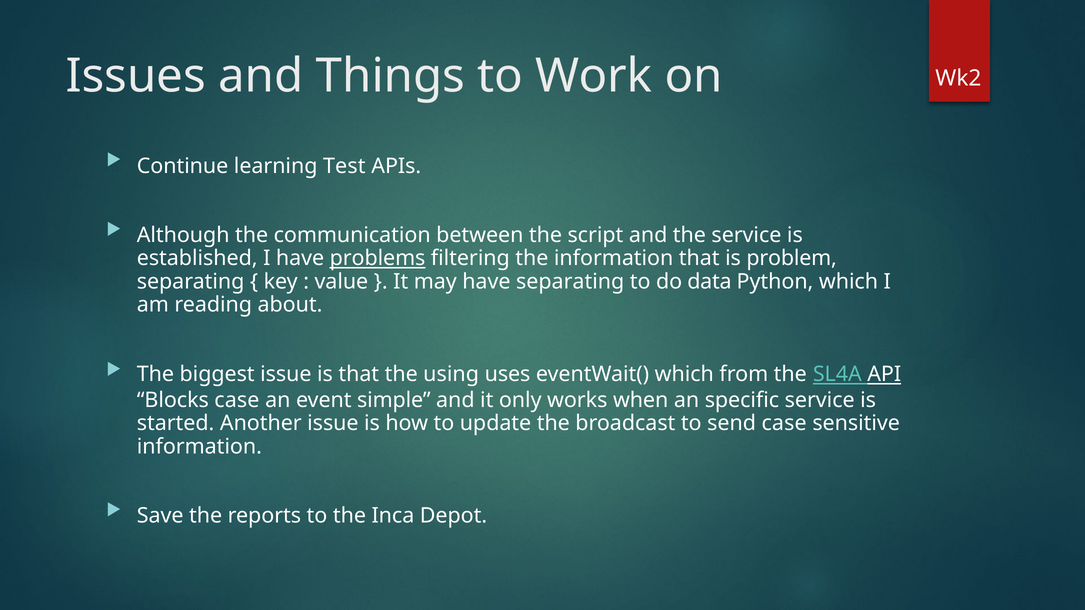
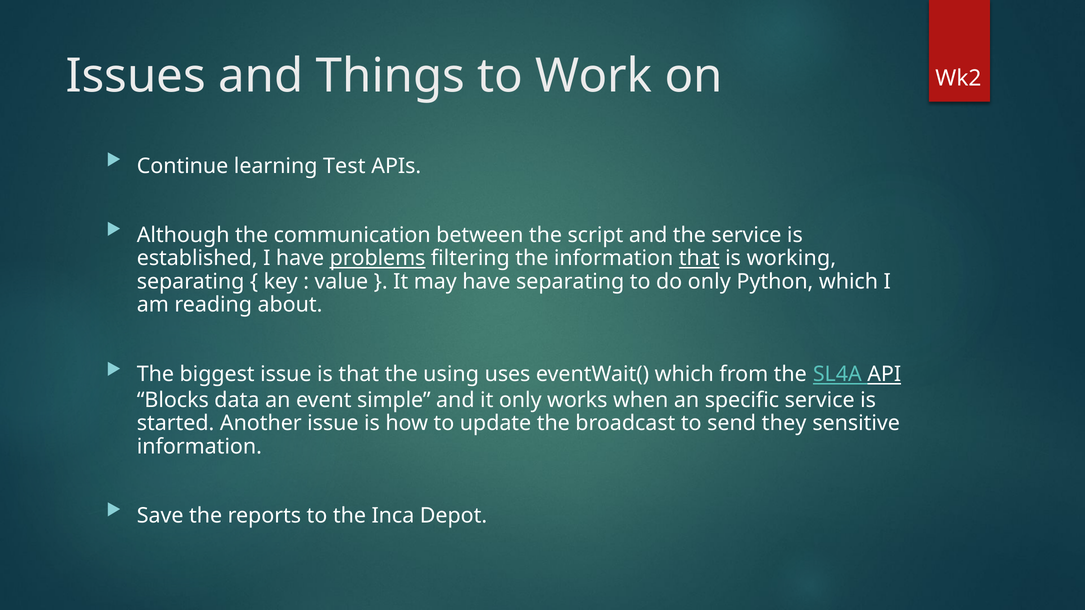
that at (699, 259) underline: none -> present
problem: problem -> working
do data: data -> only
Blocks case: case -> data
send case: case -> they
